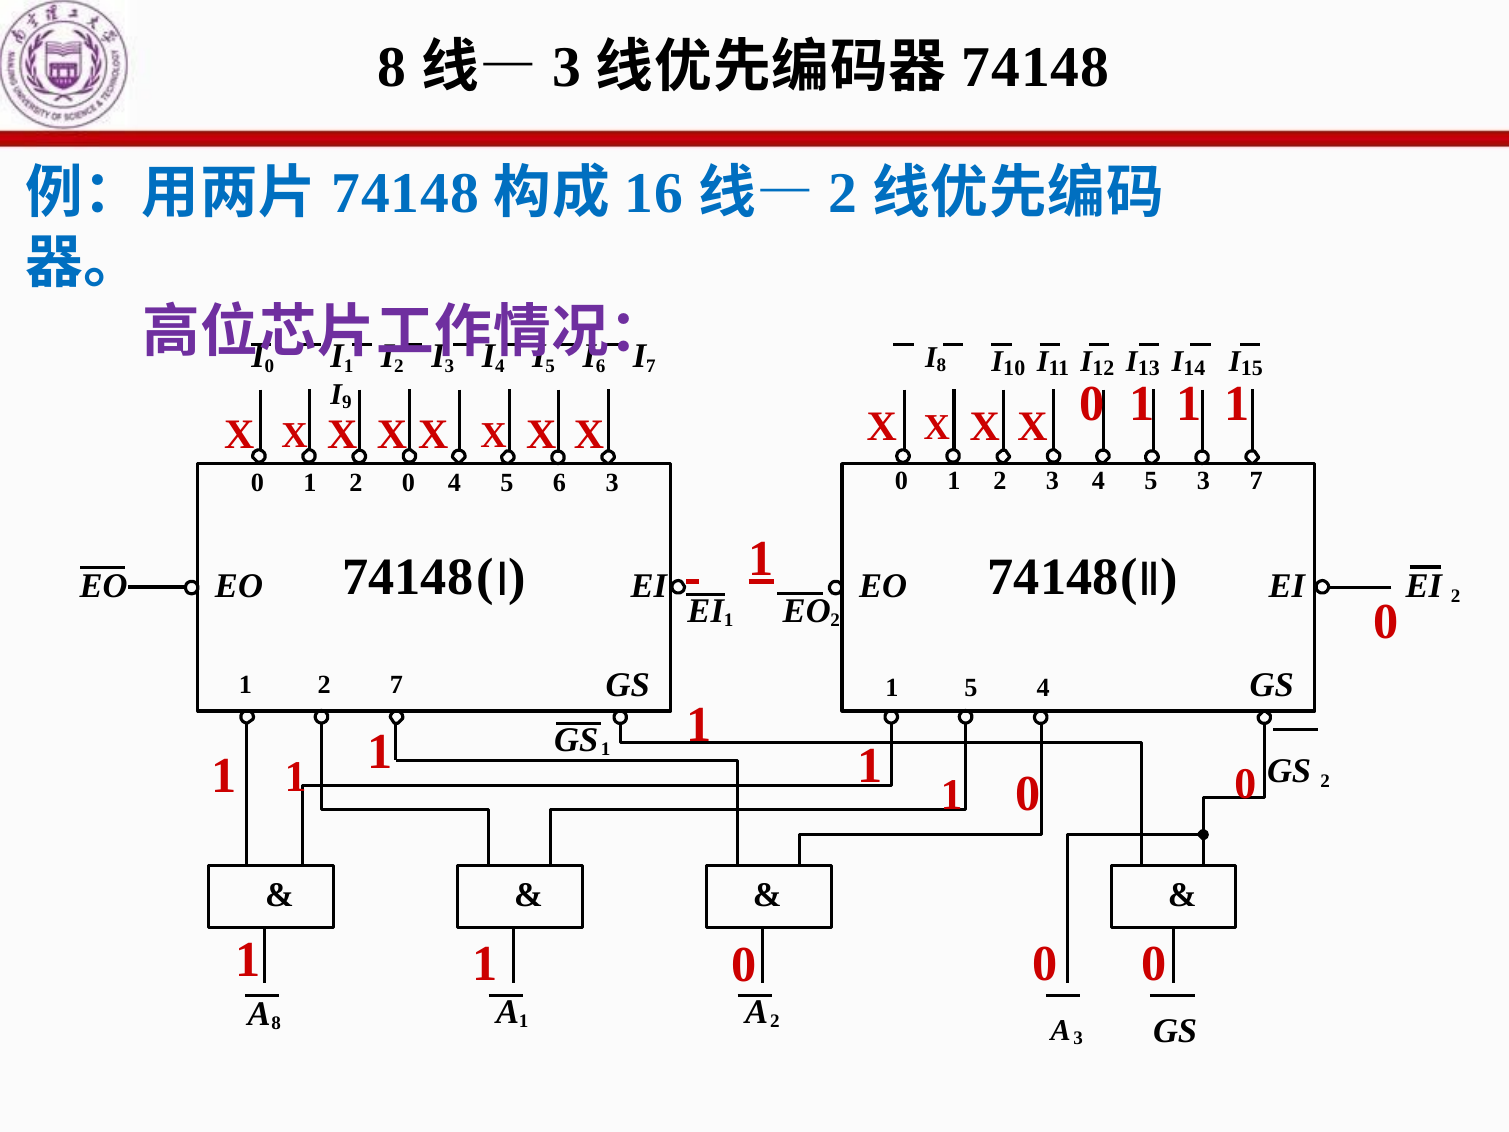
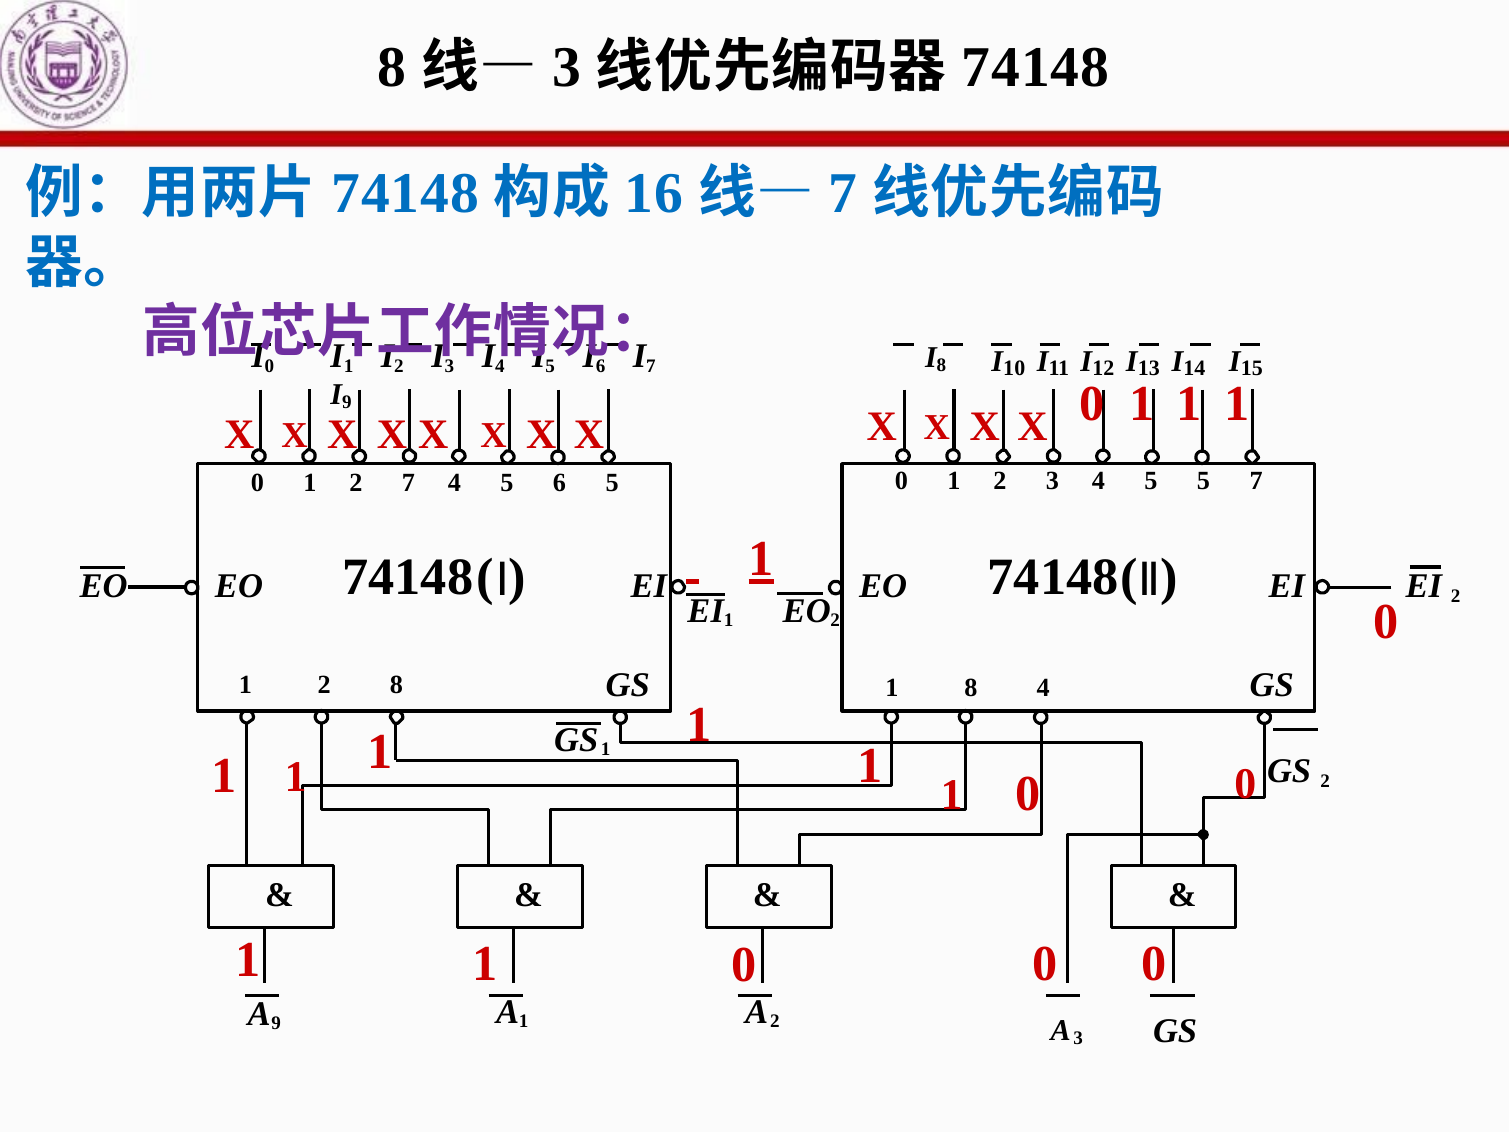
2 at (843, 194): 2 -> 7
5 3: 3 -> 5
1 2 0: 0 -> 7
6 3: 3 -> 5
2 7: 7 -> 8
1 5: 5 -> 8
8 at (276, 1023): 8 -> 9
